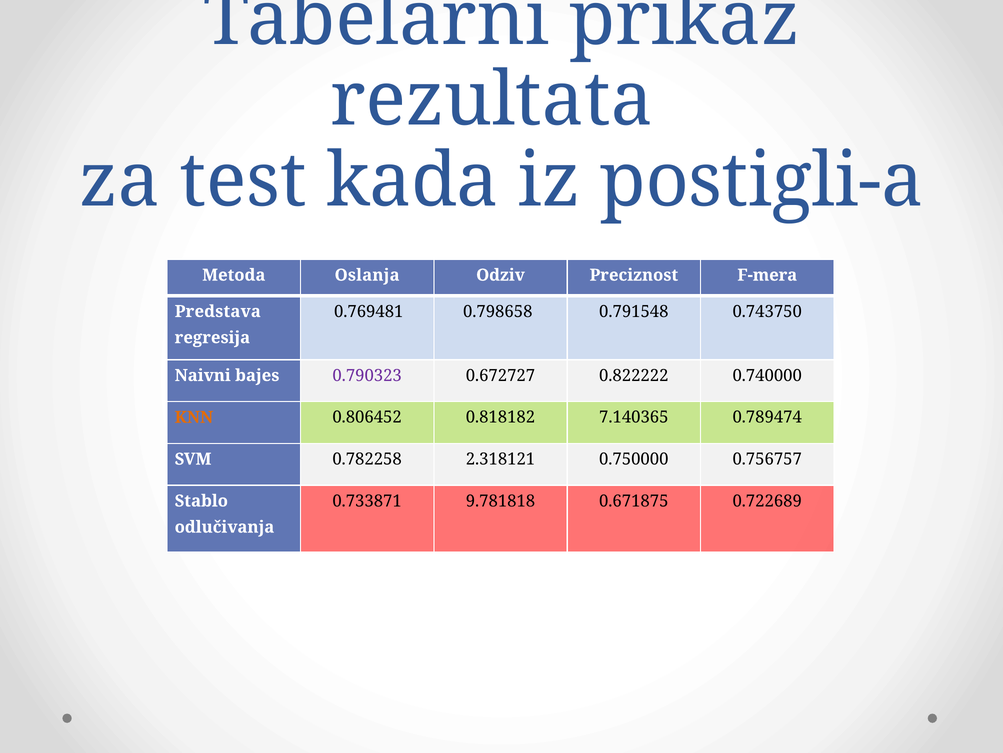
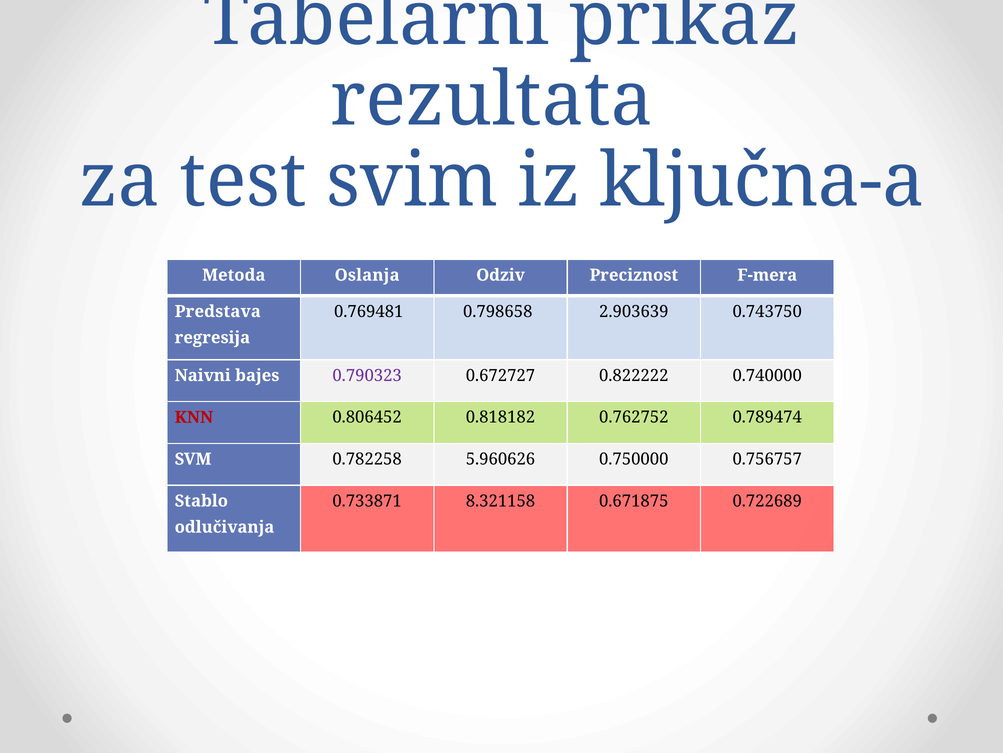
kada: kada -> svim
postigli-a: postigli-a -> ključna-a
0.791548: 0.791548 -> 2.903639
KNN colour: orange -> red
7.140365: 7.140365 -> 0.762752
2.318121: 2.318121 -> 5.960626
9.781818: 9.781818 -> 8.321158
